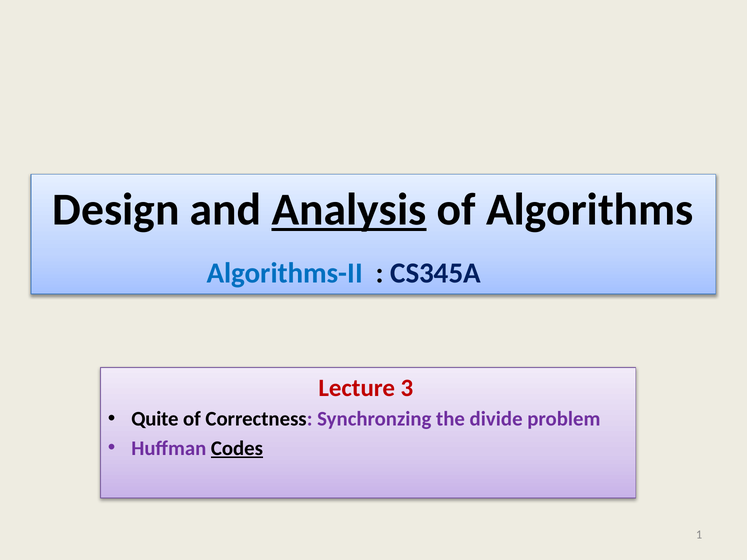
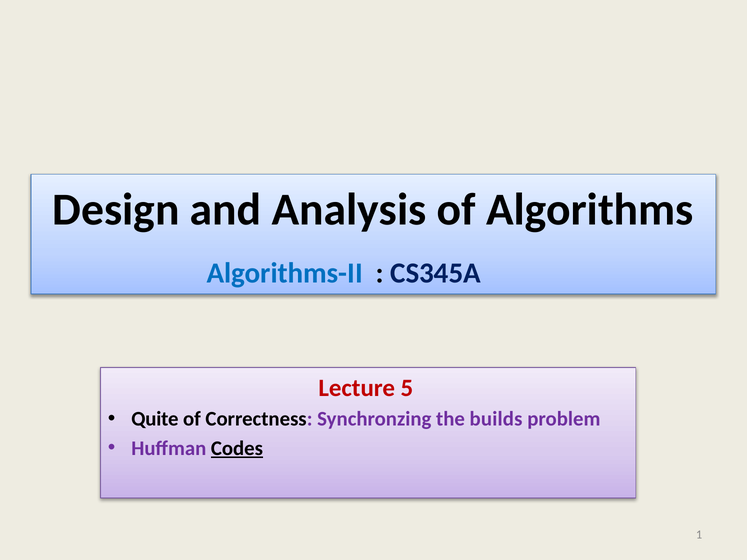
Analysis underline: present -> none
3: 3 -> 5
divide: divide -> builds
